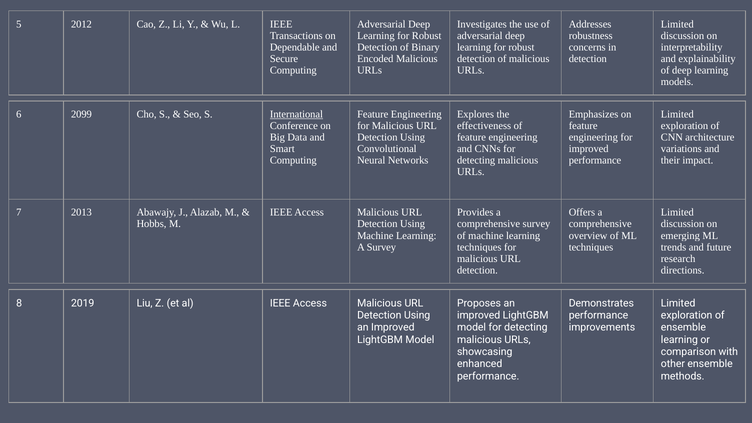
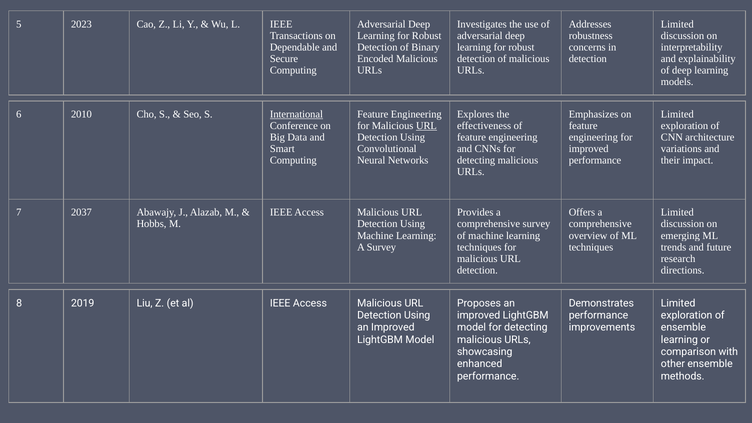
2012: 2012 -> 2023
2099: 2099 -> 2010
URL at (426, 126) underline: none -> present
2013: 2013 -> 2037
